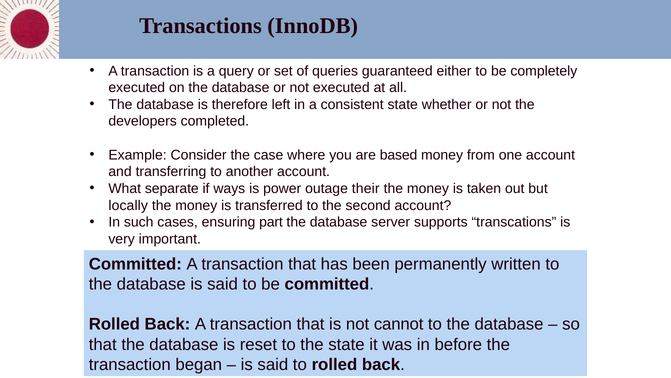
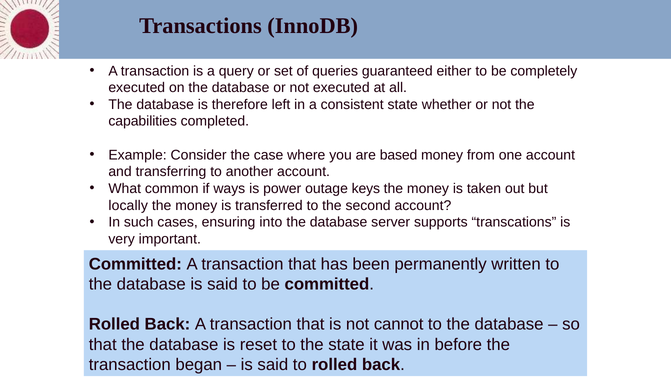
developers: developers -> capabilities
separate: separate -> common
their: their -> keys
part: part -> into
